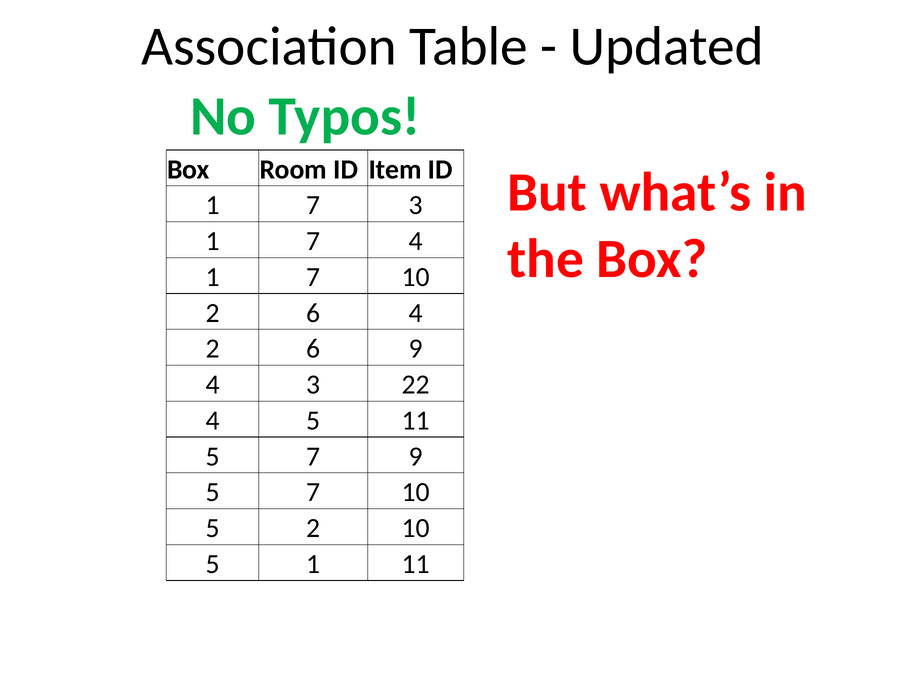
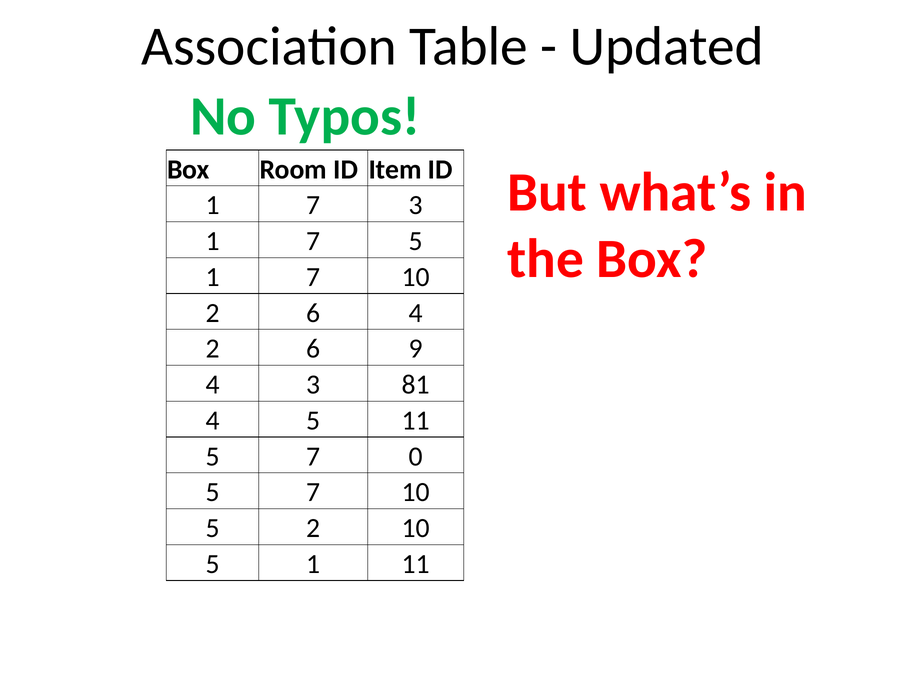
7 4: 4 -> 5
22: 22 -> 81
7 9: 9 -> 0
